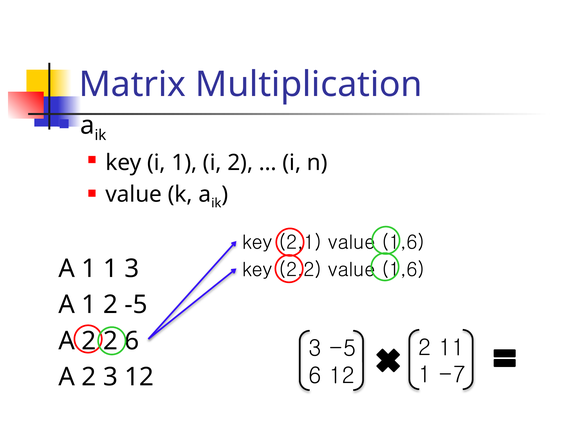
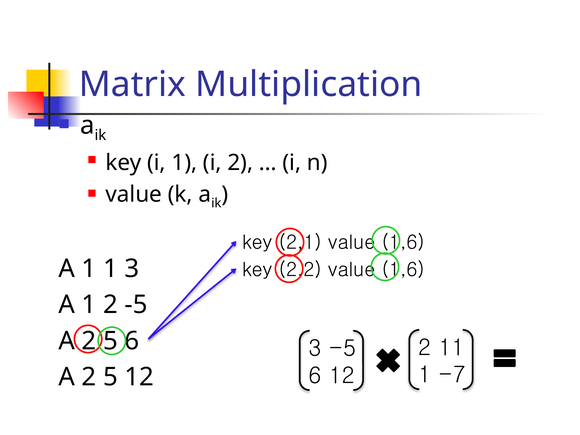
2 at (110, 341): 2 -> 5
3 at (110, 377): 3 -> 5
